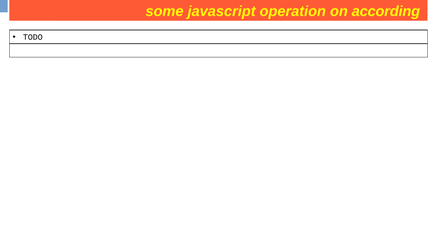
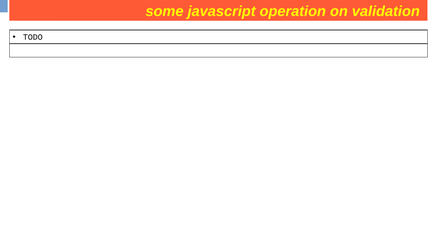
according: according -> validation
